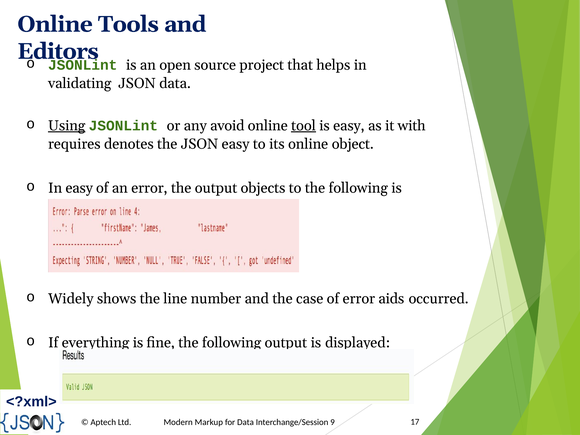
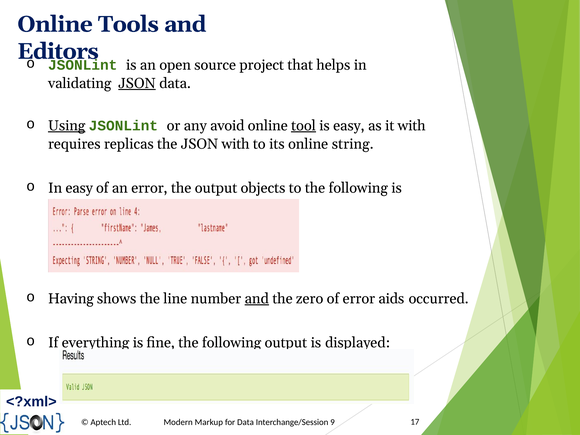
JSON at (137, 83) underline: none -> present
denotes: denotes -> replicas
JSON easy: easy -> with
object: object -> string
Widely: Widely -> Having
and at (257, 299) underline: none -> present
case: case -> zero
